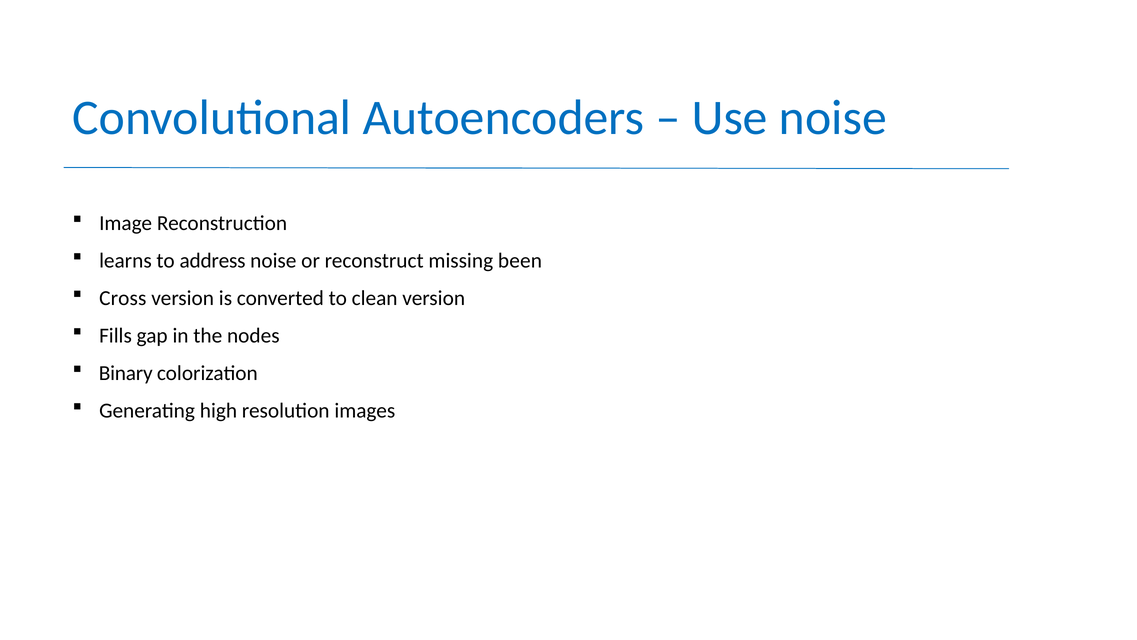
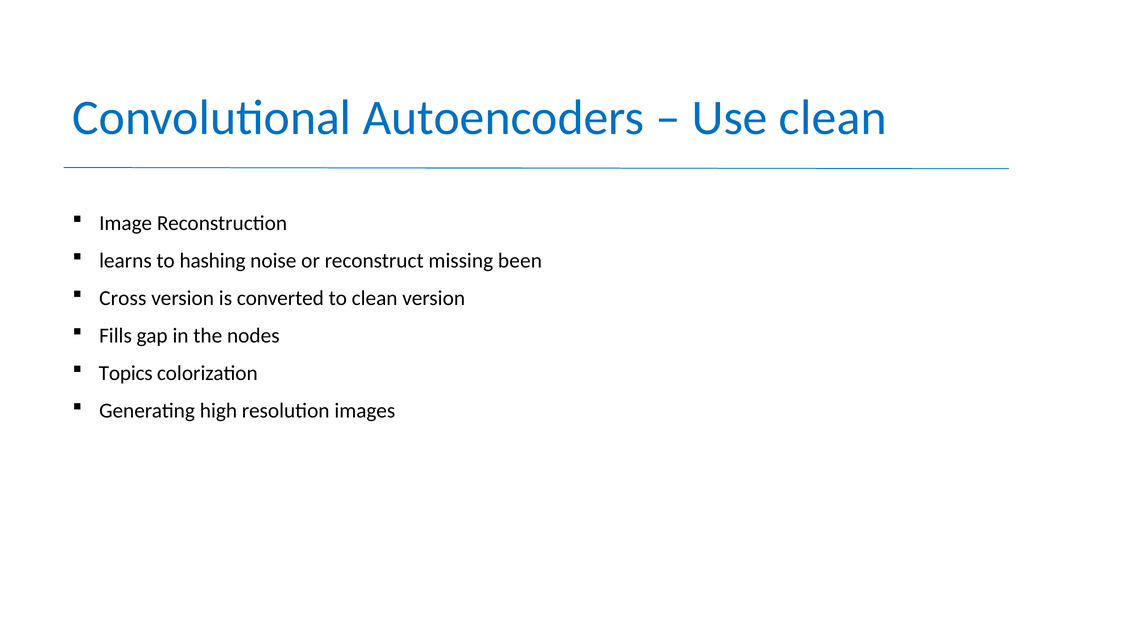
Use noise: noise -> clean
address: address -> hashing
Binary: Binary -> Topics
